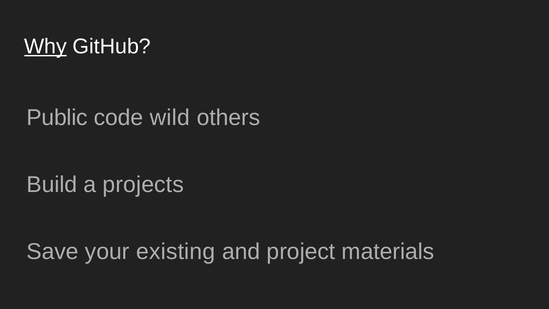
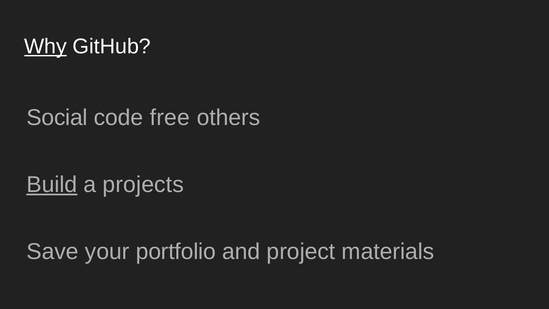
Public at (57, 117): Public -> Social
wild: wild -> free
Build underline: none -> present
existing: existing -> portfolio
